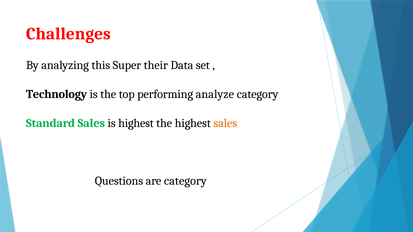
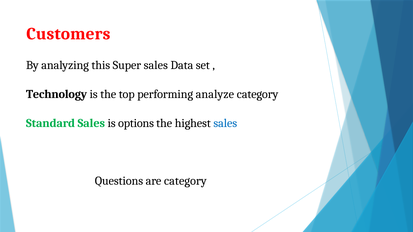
Challenges: Challenges -> Customers
Super their: their -> sales
is highest: highest -> options
sales at (225, 123) colour: orange -> blue
